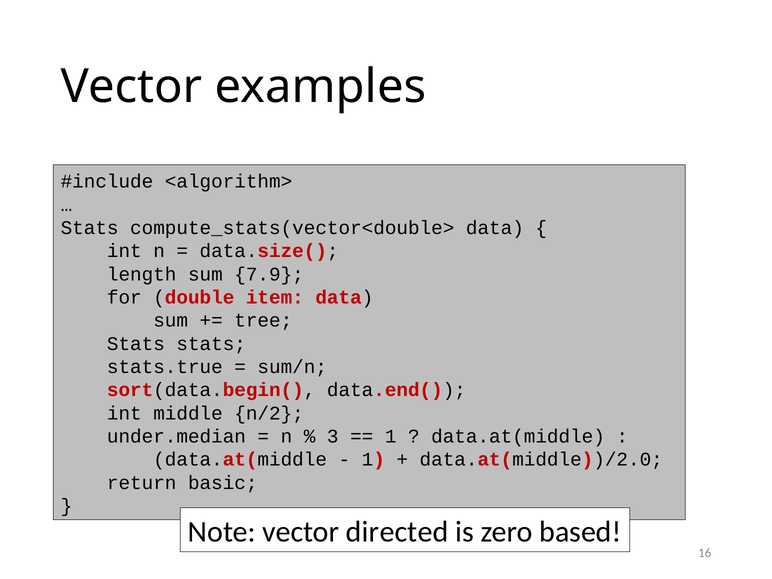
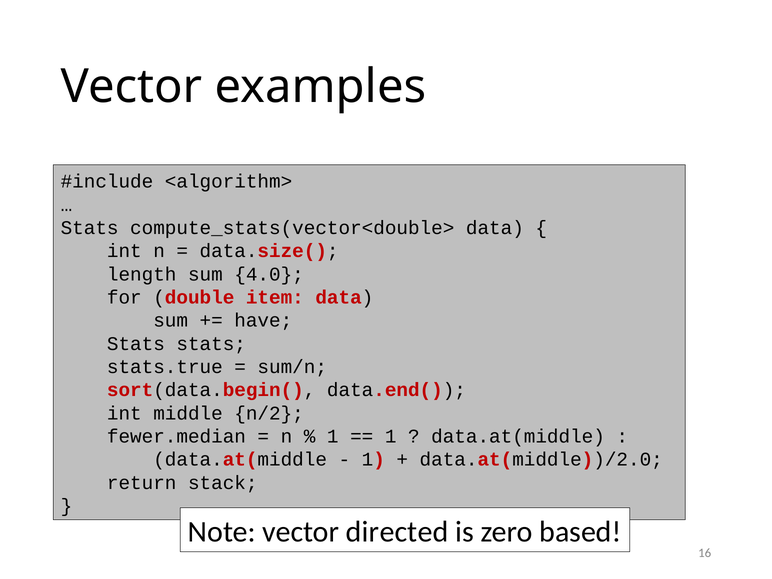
7.9: 7.9 -> 4.0
tree: tree -> have
under.median: under.median -> fewer.median
3 at (333, 436): 3 -> 1
basic: basic -> stack
